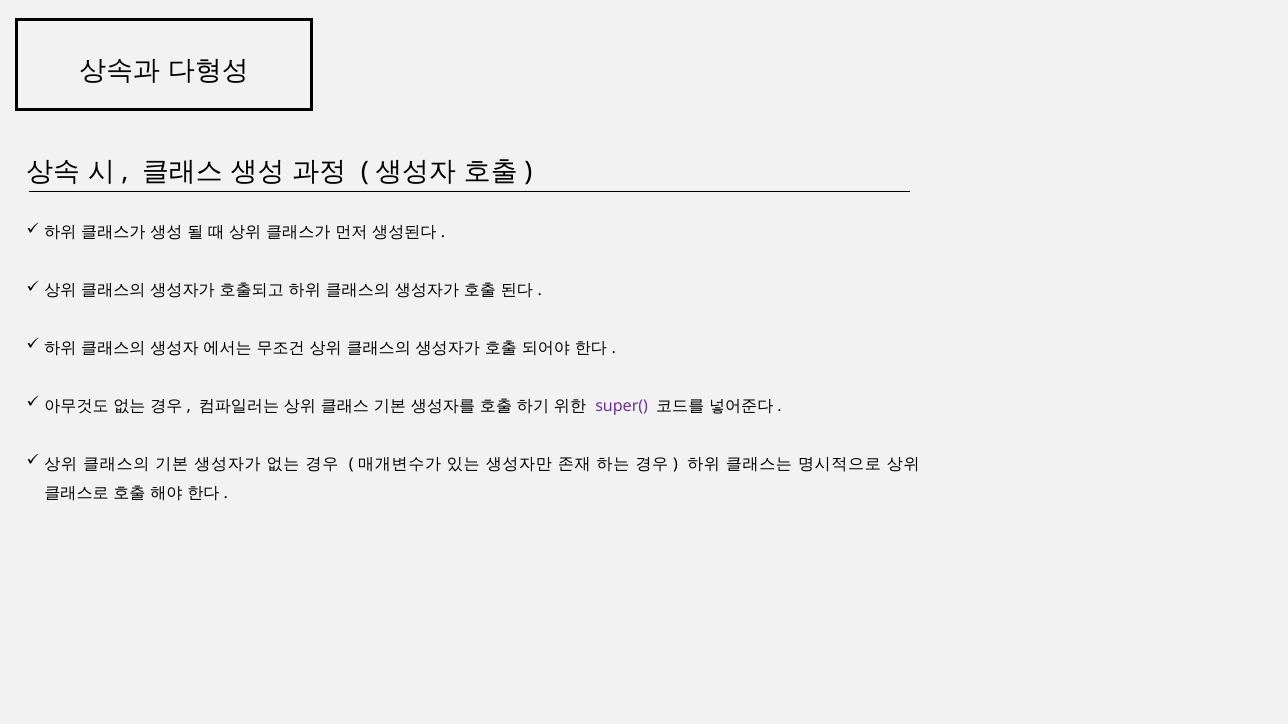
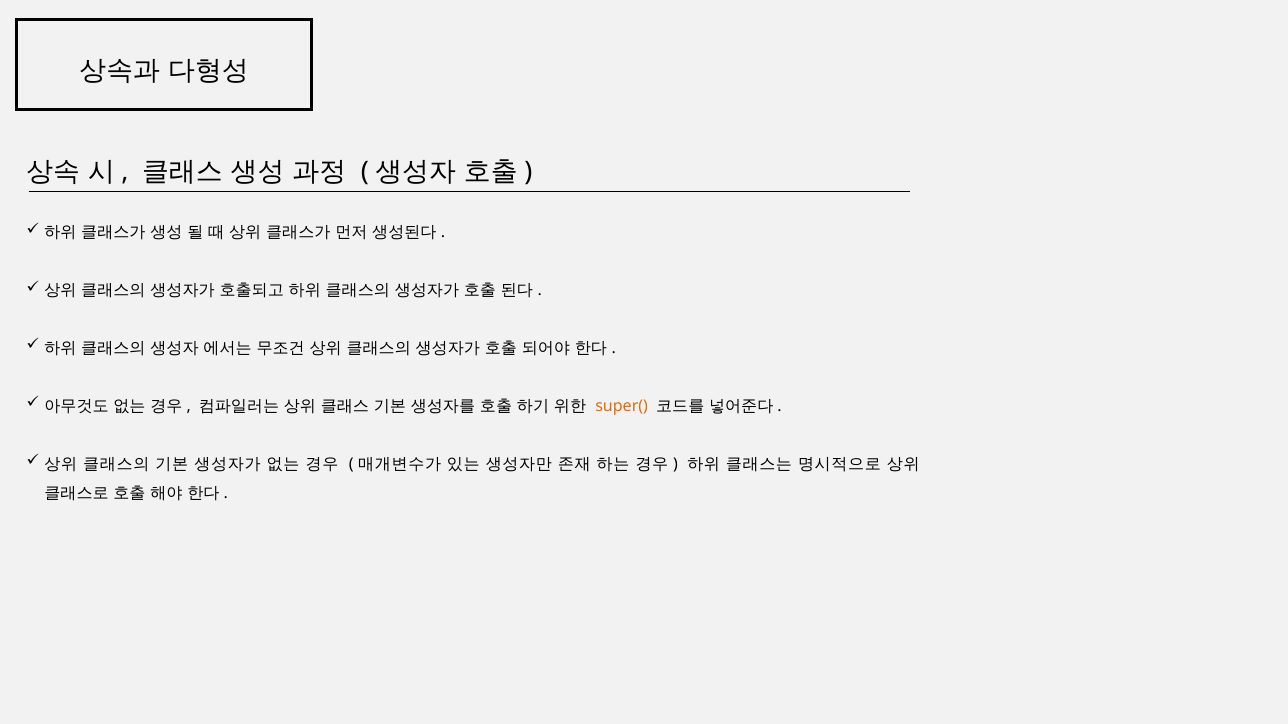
super( colour: purple -> orange
